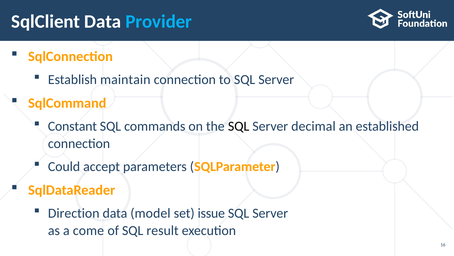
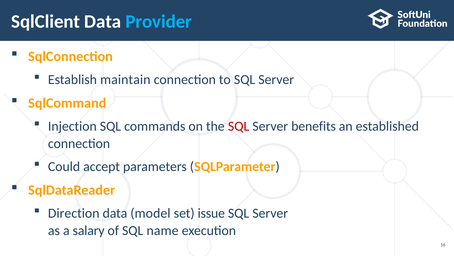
Constant: Constant -> Injection
SQL at (239, 126) colour: black -> red
decimal: decimal -> benefits
come: come -> salary
result: result -> name
